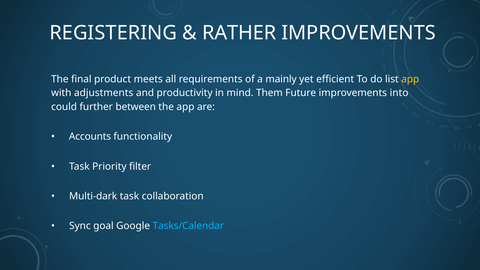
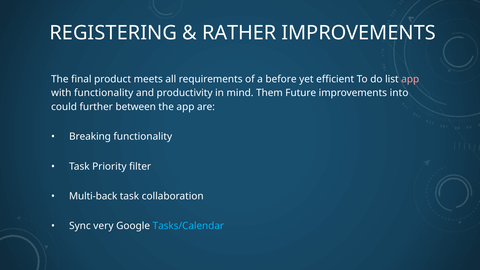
mainly: mainly -> before
app at (410, 79) colour: yellow -> pink
with adjustments: adjustments -> functionality
Accounts: Accounts -> Breaking
Multi-dark: Multi-dark -> Multi-back
goal: goal -> very
